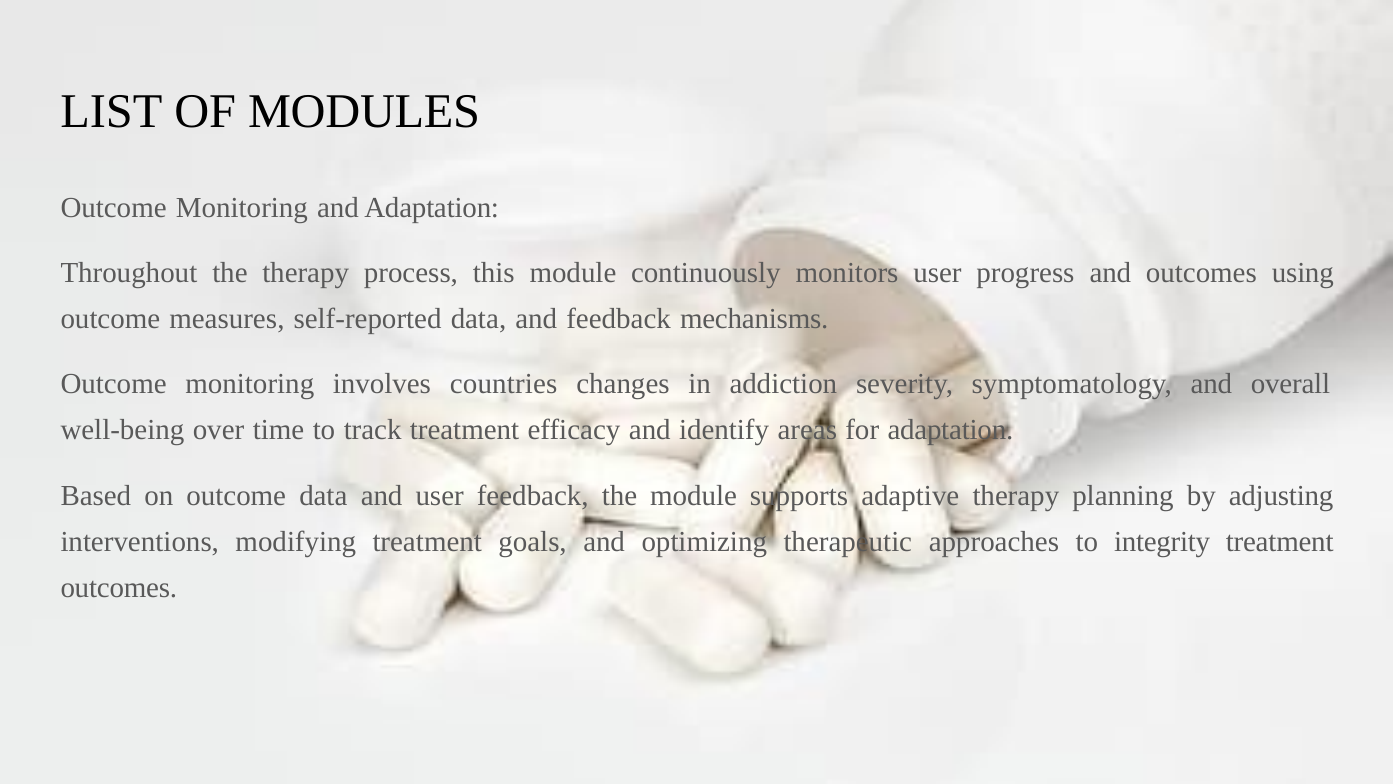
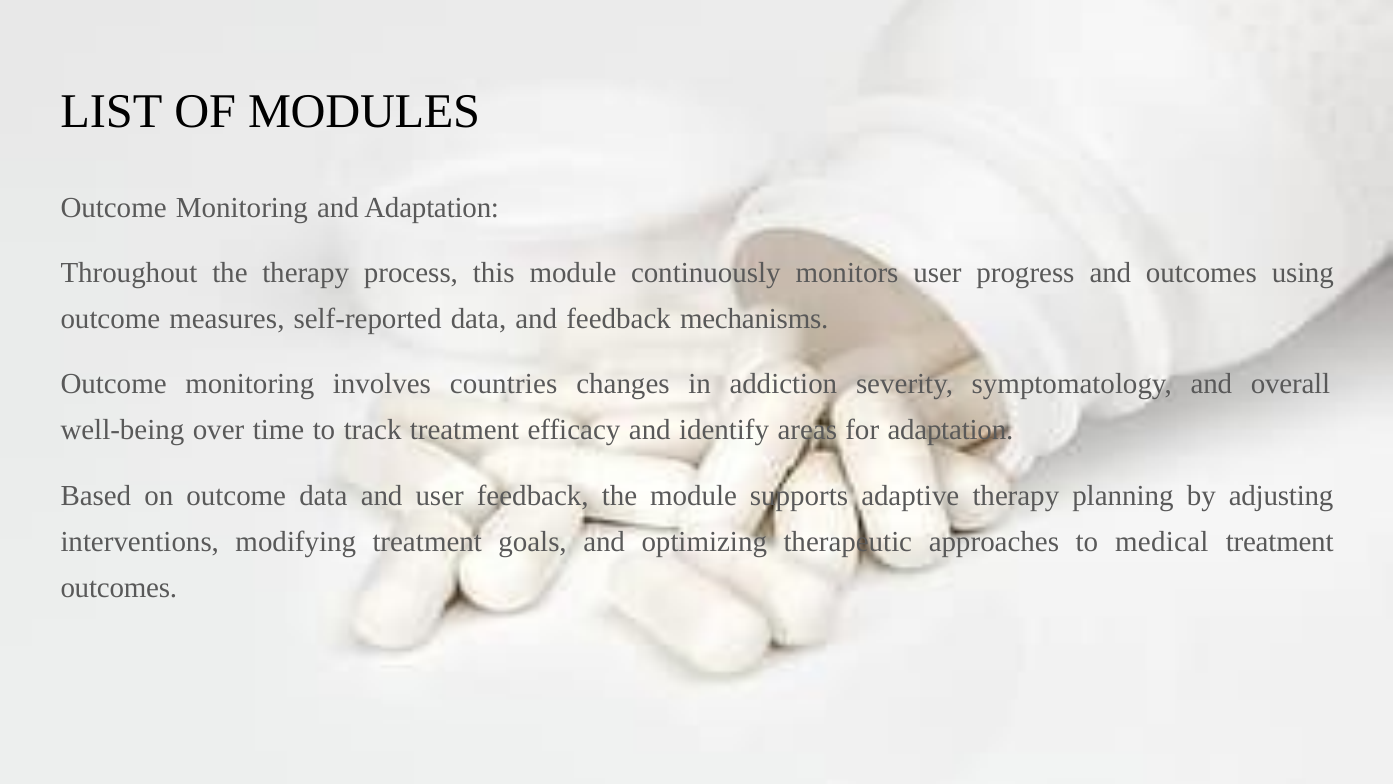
integrity: integrity -> medical
